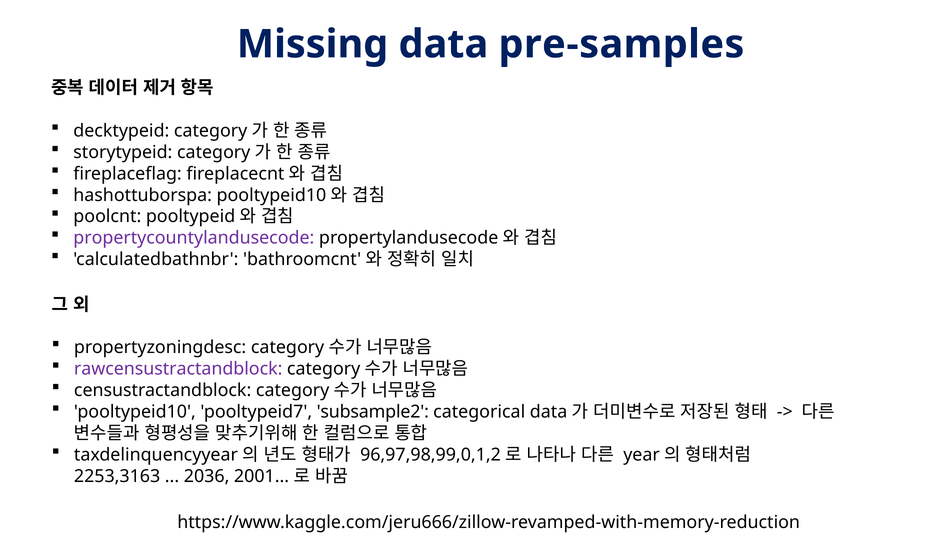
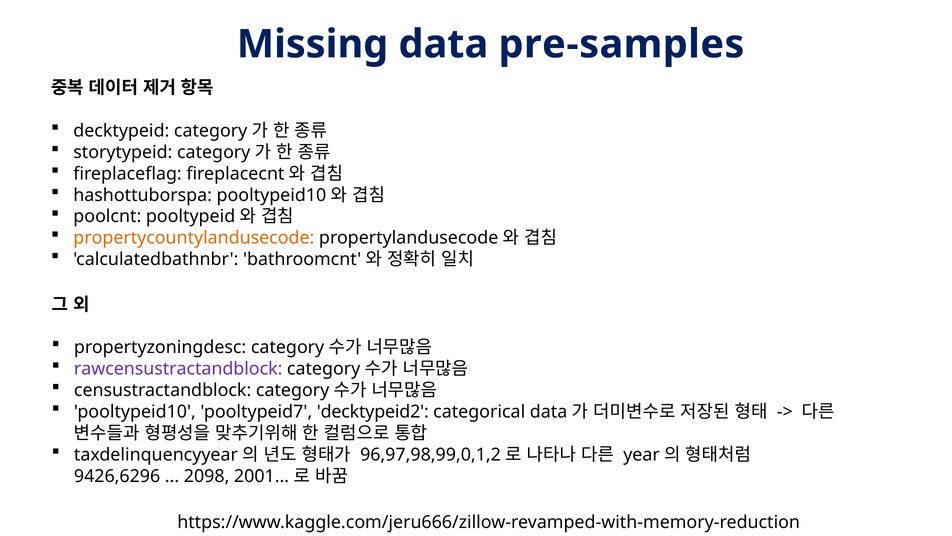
propertycountylandusecode colour: purple -> orange
subsample2: subsample2 -> decktypeid2
2253,3163: 2253,3163 -> 9426,6296
2036: 2036 -> 2098
